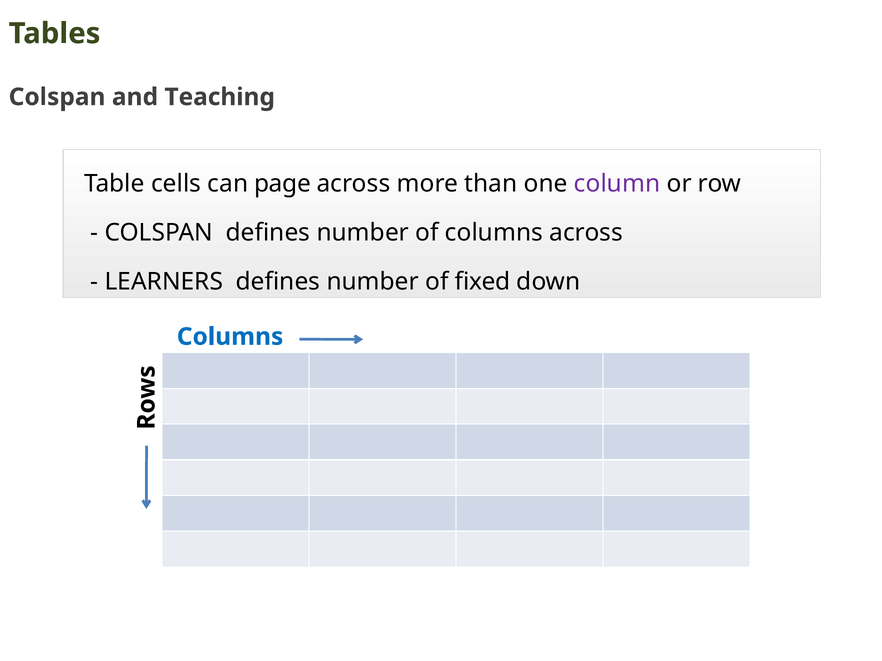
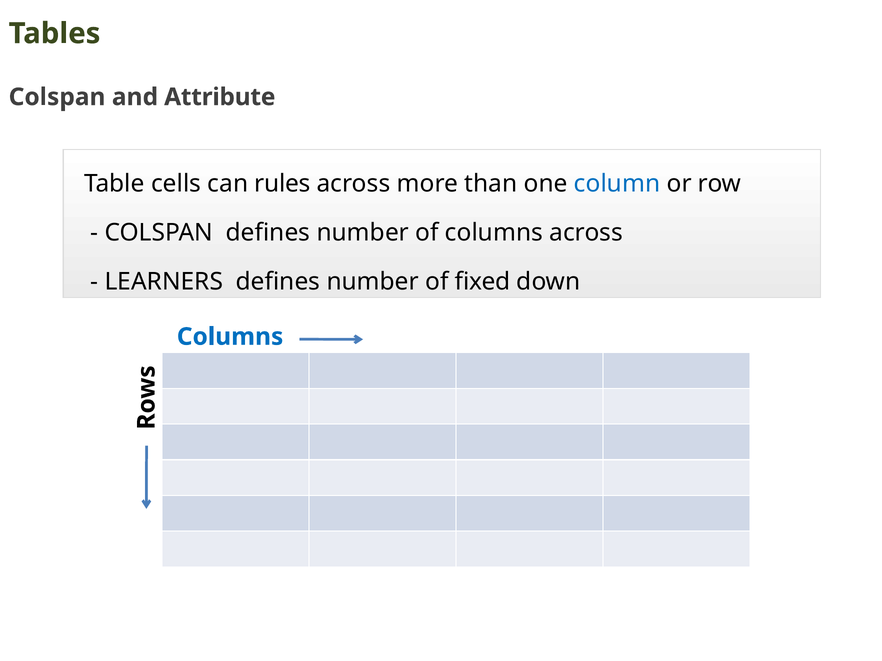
Teaching: Teaching -> Attribute
page: page -> rules
column colour: purple -> blue
